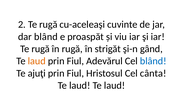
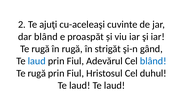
2 Te rugă: rugă -> ajuţi
laud at (37, 61) colour: orange -> blue
ajuţi at (37, 73): ajuţi -> rugă
cânta: cânta -> duhul
